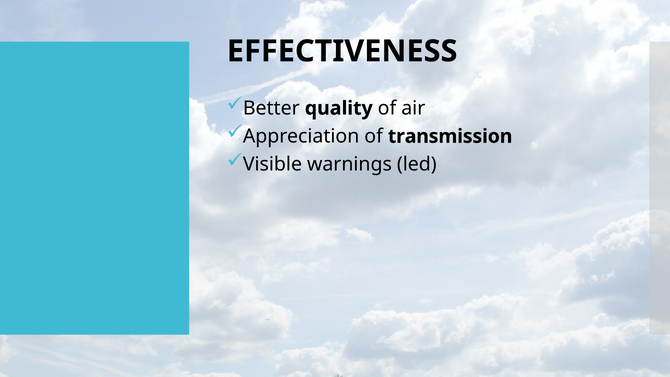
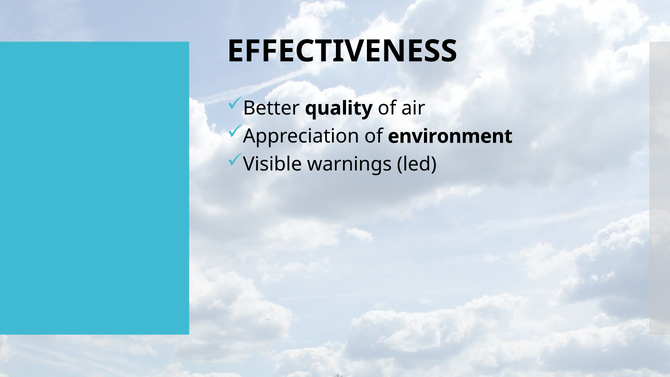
transmission: transmission -> environment
